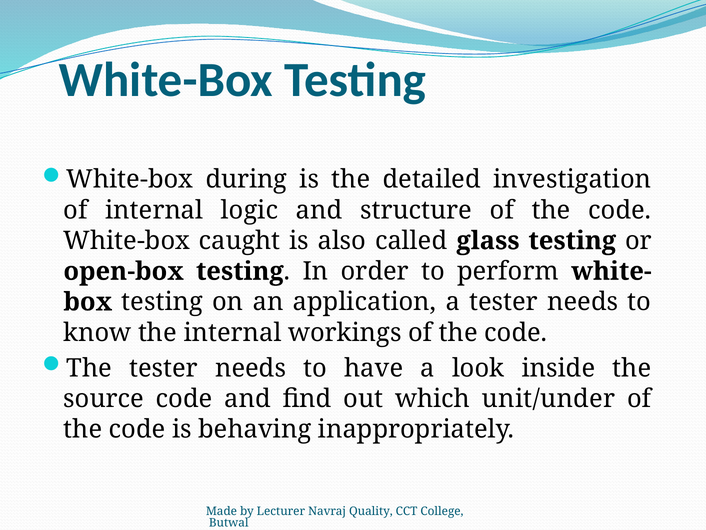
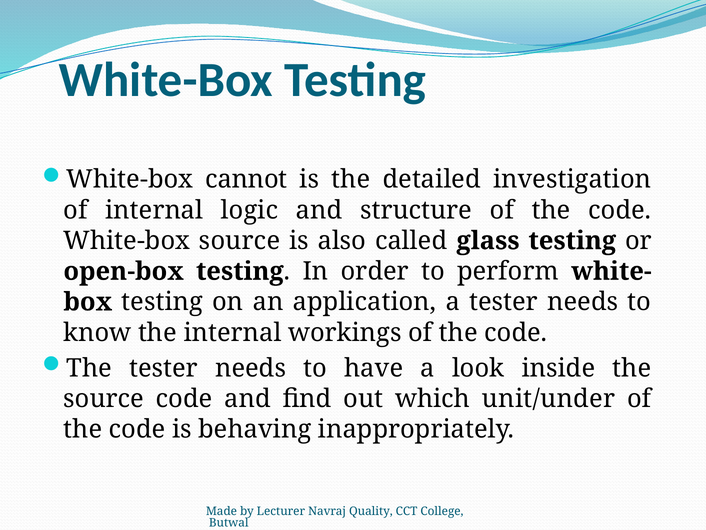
during: during -> cannot
White-box caught: caught -> source
